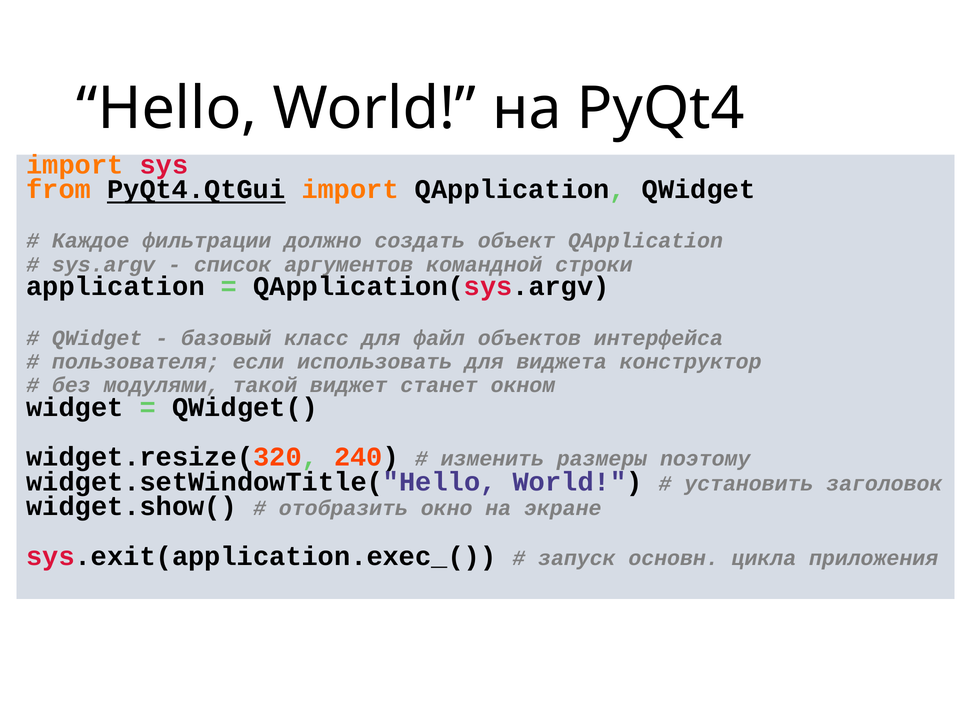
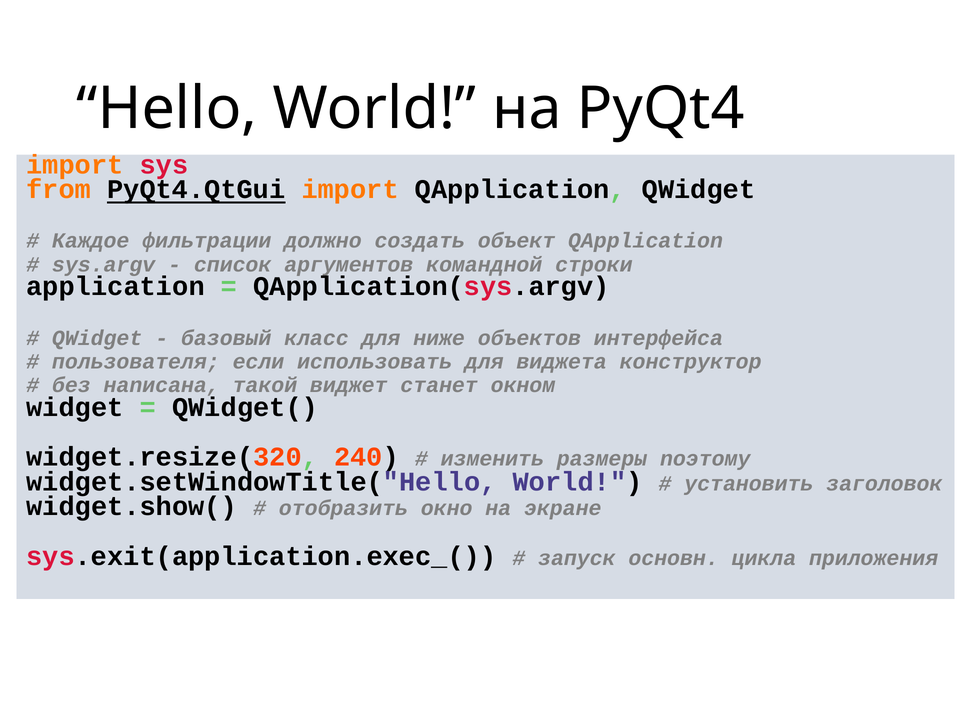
файл: файл -> ниже
модулями: модулями -> наnисана
